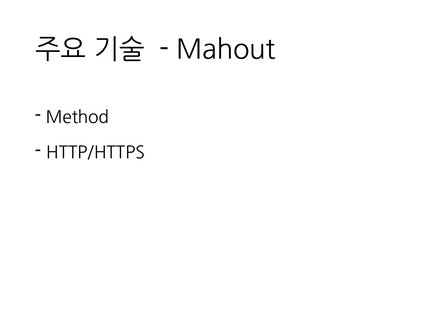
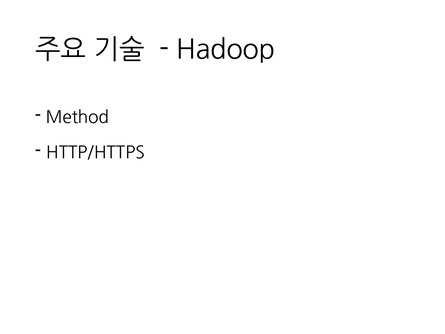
Mahout: Mahout -> Hadoop
